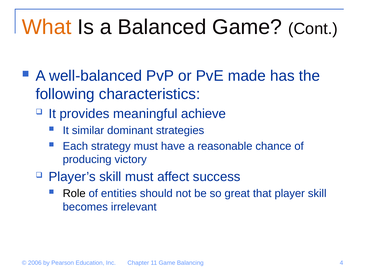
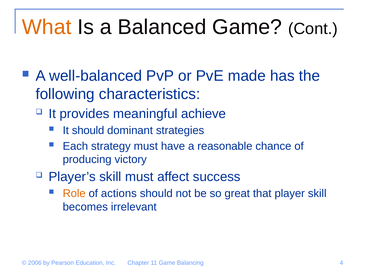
It similar: similar -> should
Role colour: black -> orange
entities: entities -> actions
